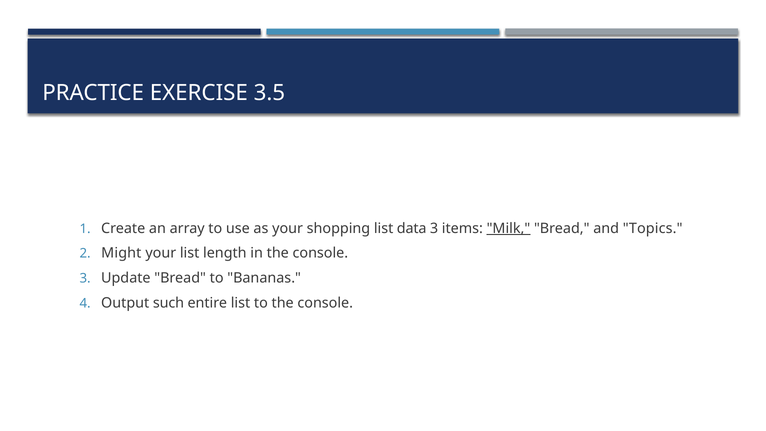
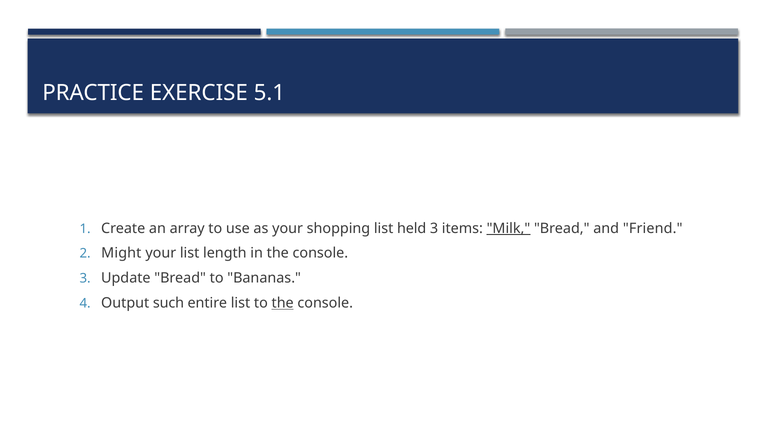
3.5: 3.5 -> 5.1
data: data -> held
Topics: Topics -> Friend
the at (283, 303) underline: none -> present
